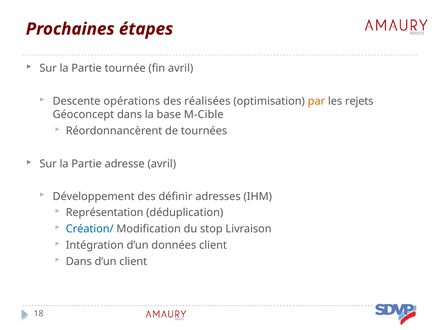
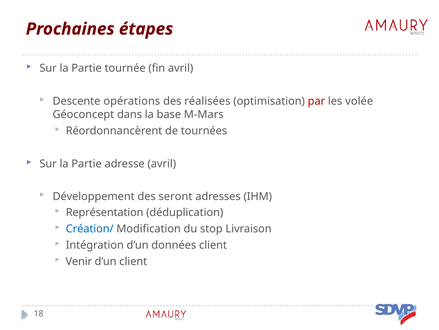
par colour: orange -> red
rejets: rejets -> volée
M-Cible: M-Cible -> M-Mars
définir: définir -> seront
Dans at (79, 261): Dans -> Venir
